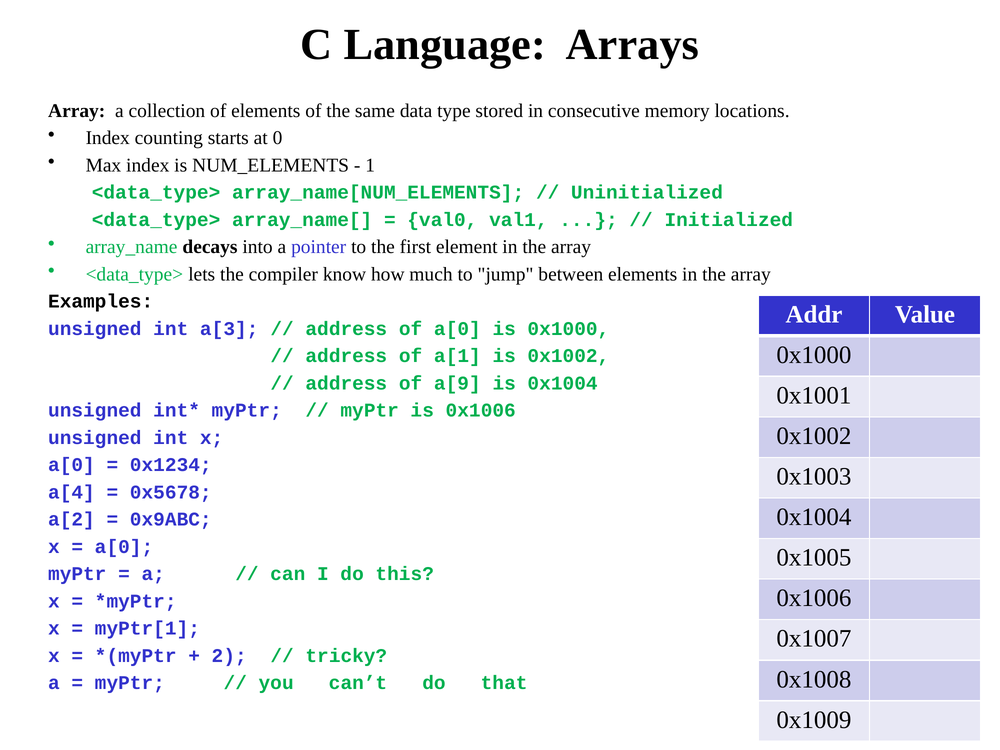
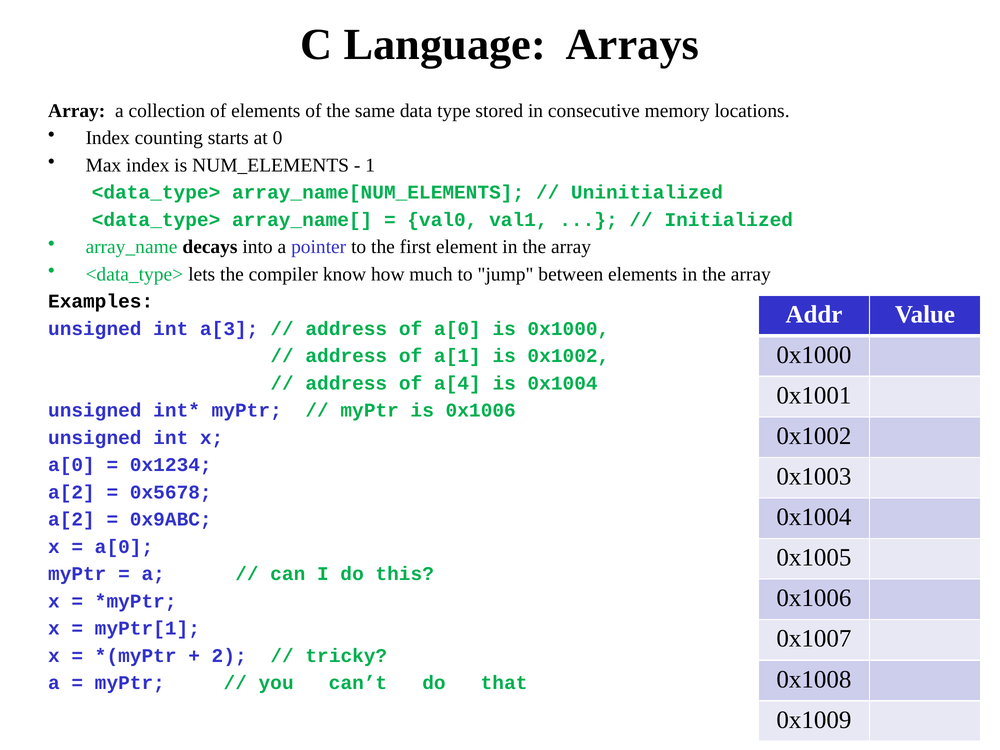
a[9: a[9 -> a[4
a[4 at (71, 492): a[4 -> a[2
